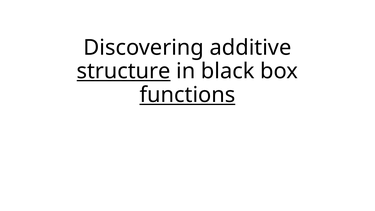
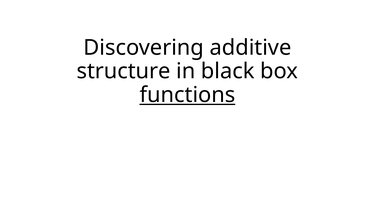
structure underline: present -> none
